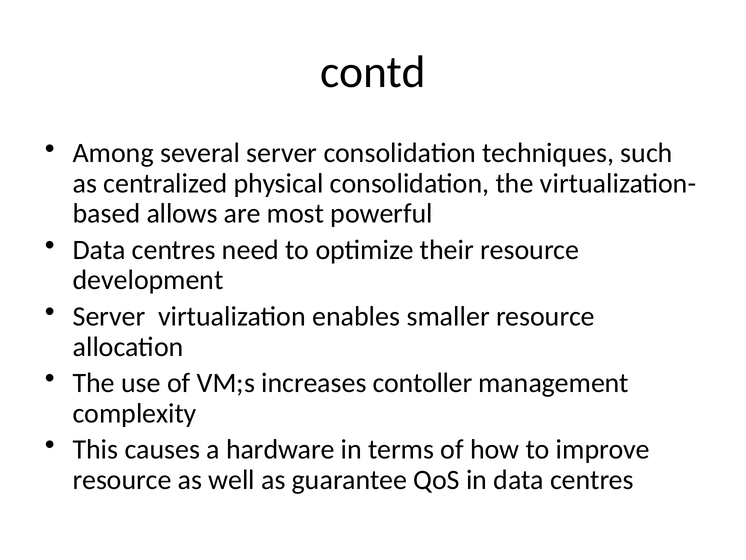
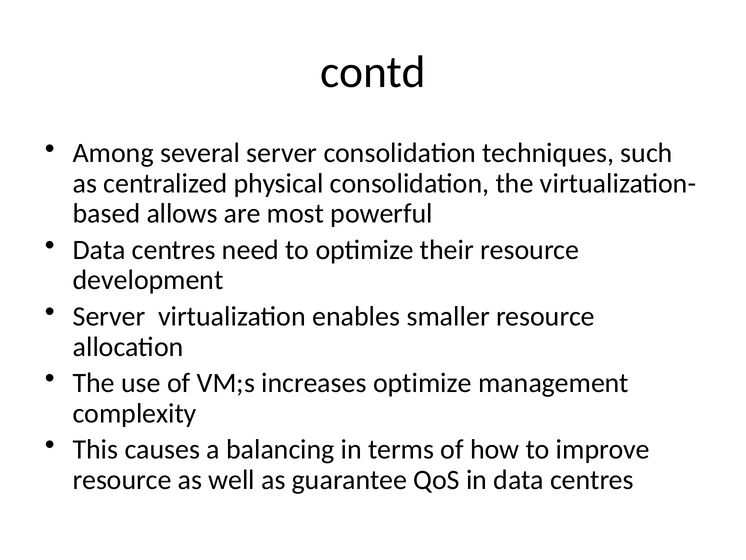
increases contoller: contoller -> optimize
hardware: hardware -> balancing
